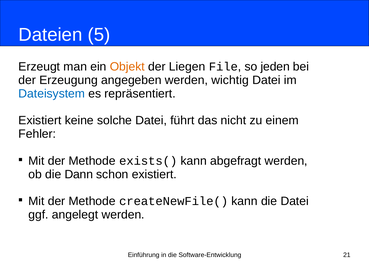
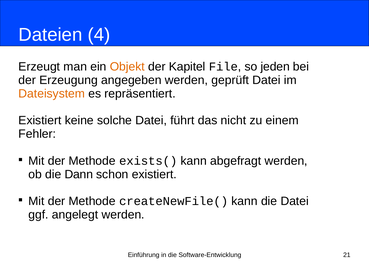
5: 5 -> 4
Liegen: Liegen -> Kapitel
wichtig: wichtig -> geprüft
Dateisystem colour: blue -> orange
